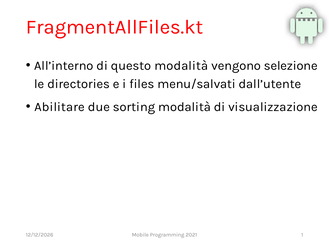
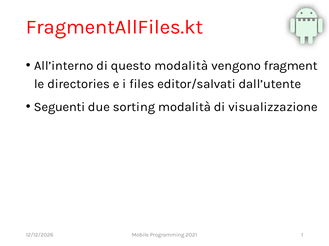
selezione: selezione -> fragment
menu/salvati: menu/salvati -> editor/salvati
Abilitare: Abilitare -> Seguenti
